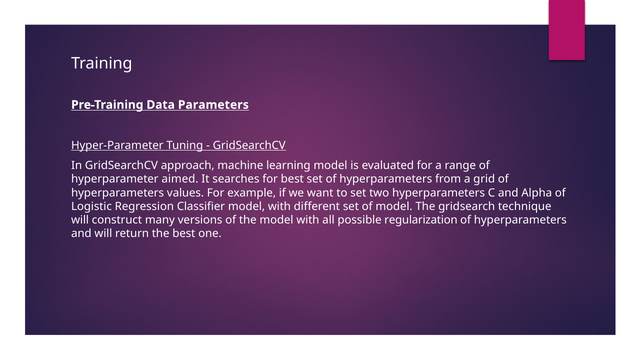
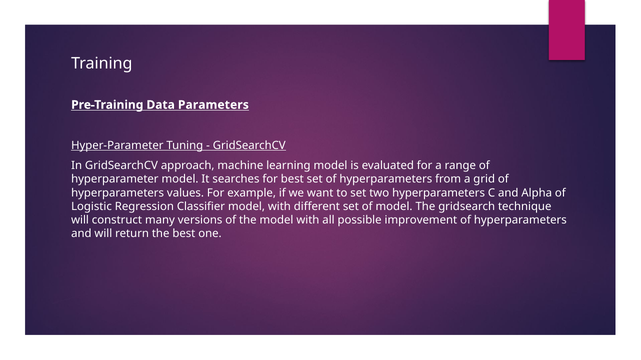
hyperparameter aimed: aimed -> model
regularization: regularization -> improvement
